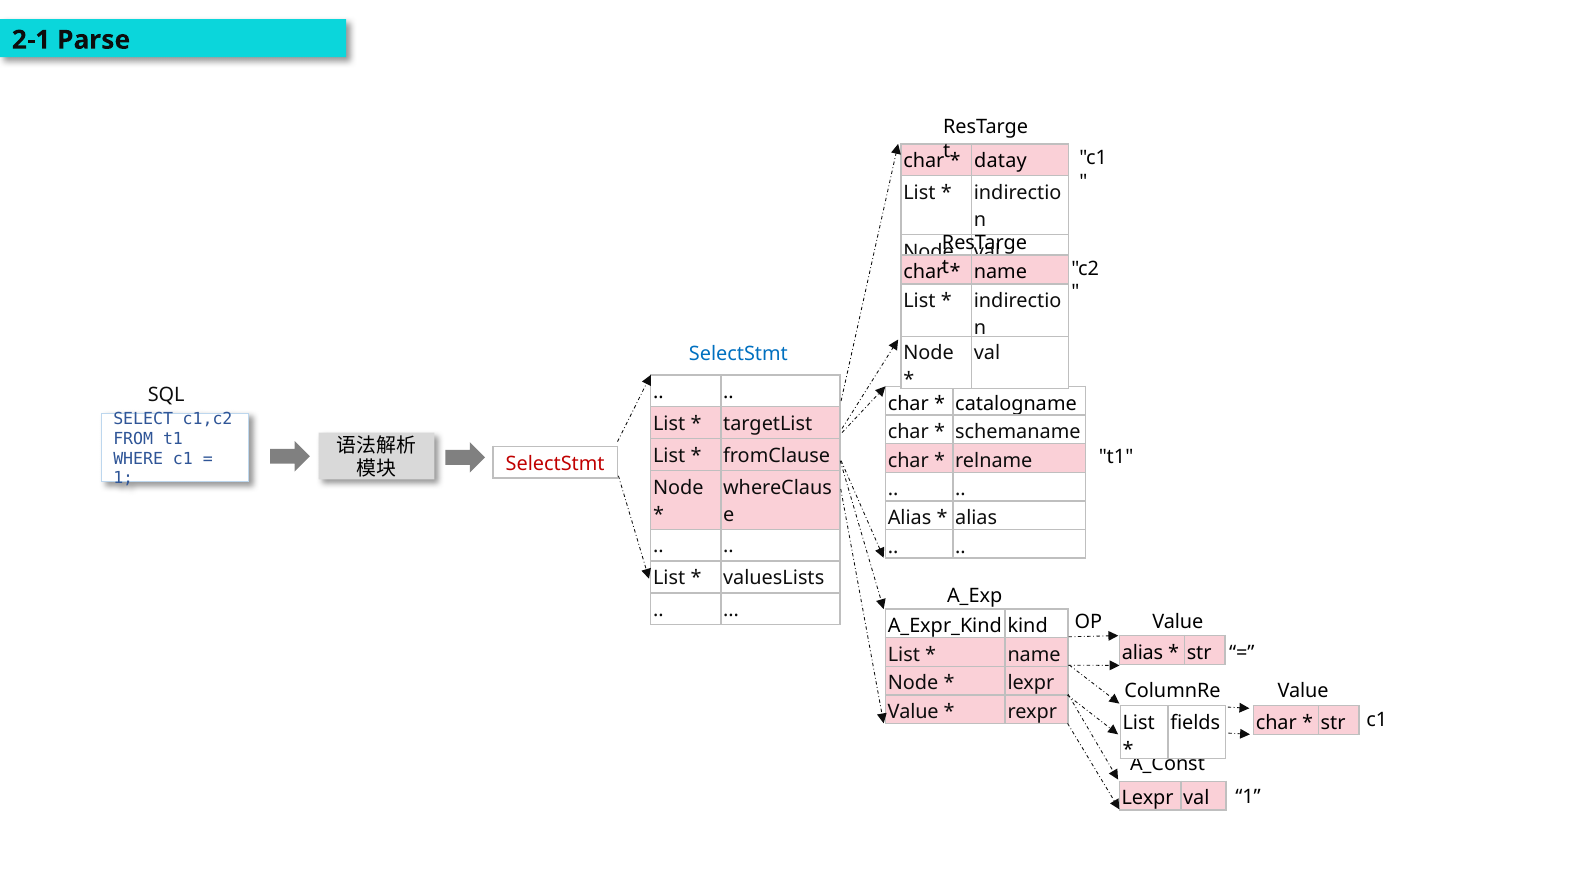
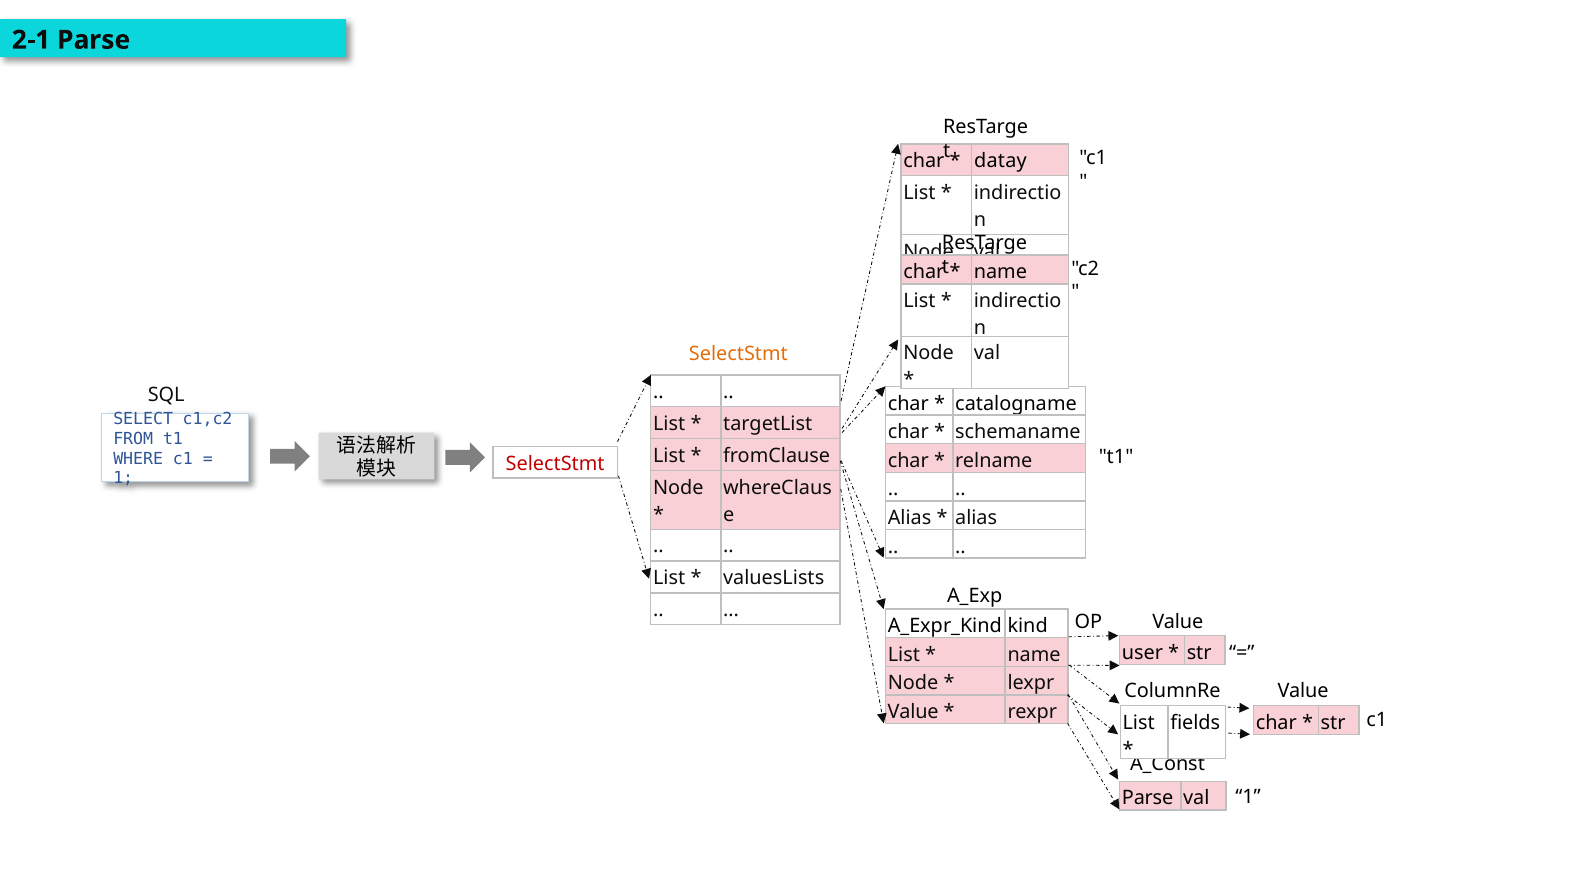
SelectStmt at (738, 354) colour: blue -> orange
alias at (1143, 653): alias -> user
Lexpr at (1148, 798): Lexpr -> Parse
